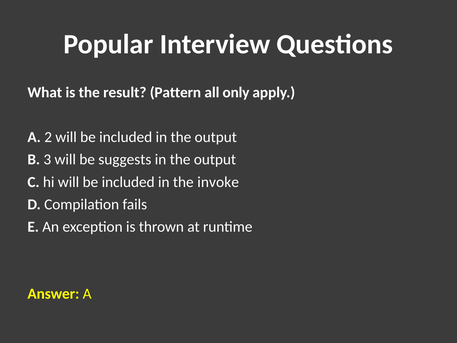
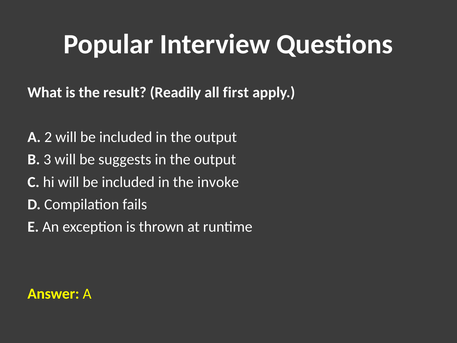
Pattern: Pattern -> Readily
only: only -> first
